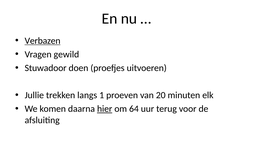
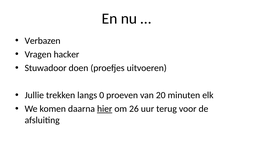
Verbazen underline: present -> none
gewild: gewild -> hacker
1: 1 -> 0
64: 64 -> 26
